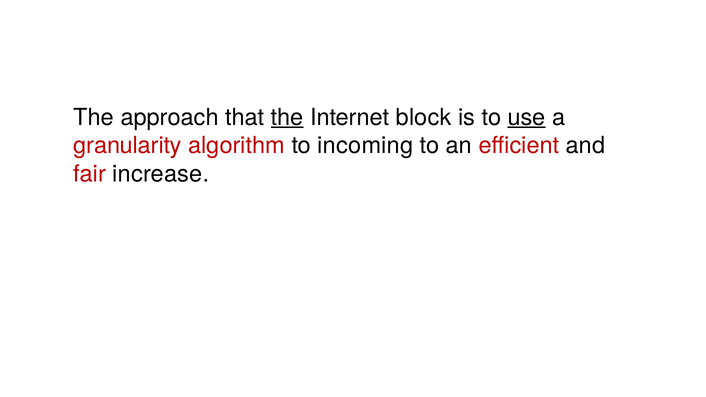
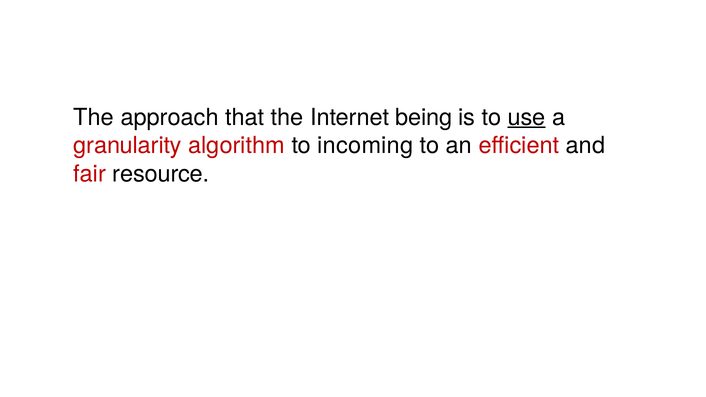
the at (287, 117) underline: present -> none
block: block -> being
increase: increase -> resource
